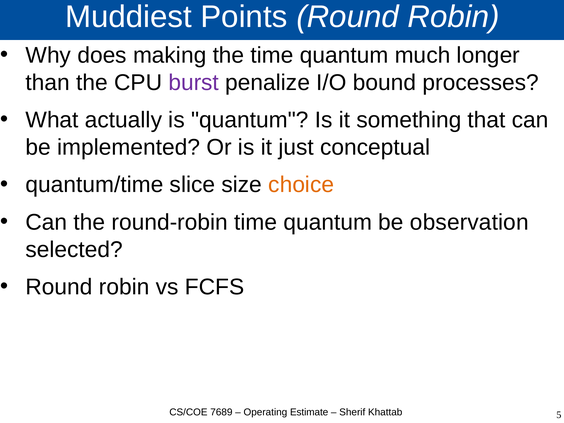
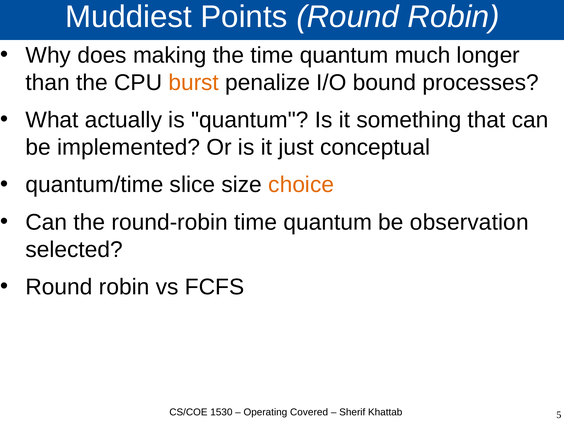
burst colour: purple -> orange
7689: 7689 -> 1530
Estimate: Estimate -> Covered
